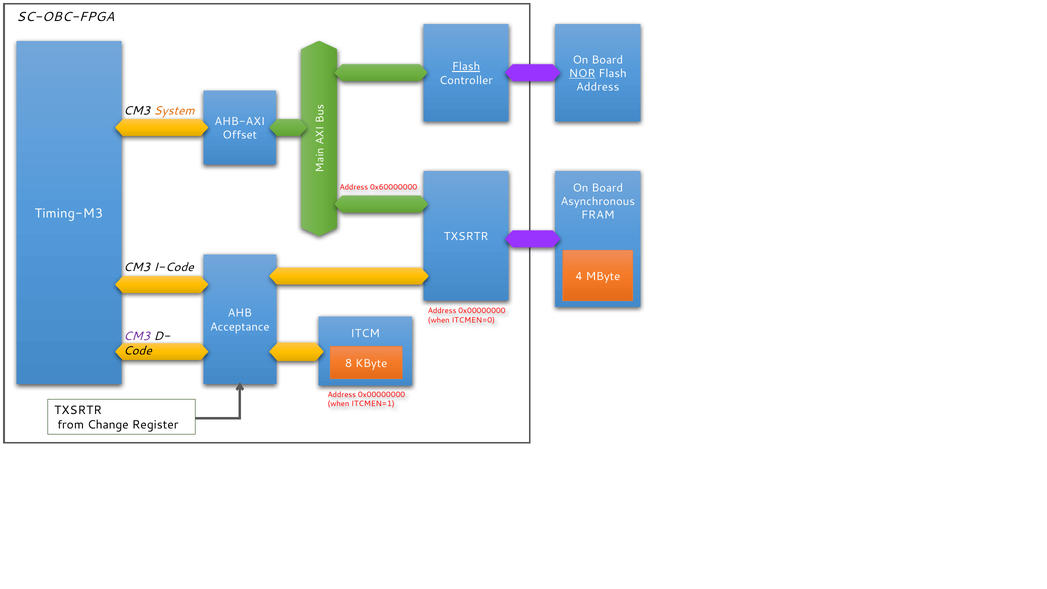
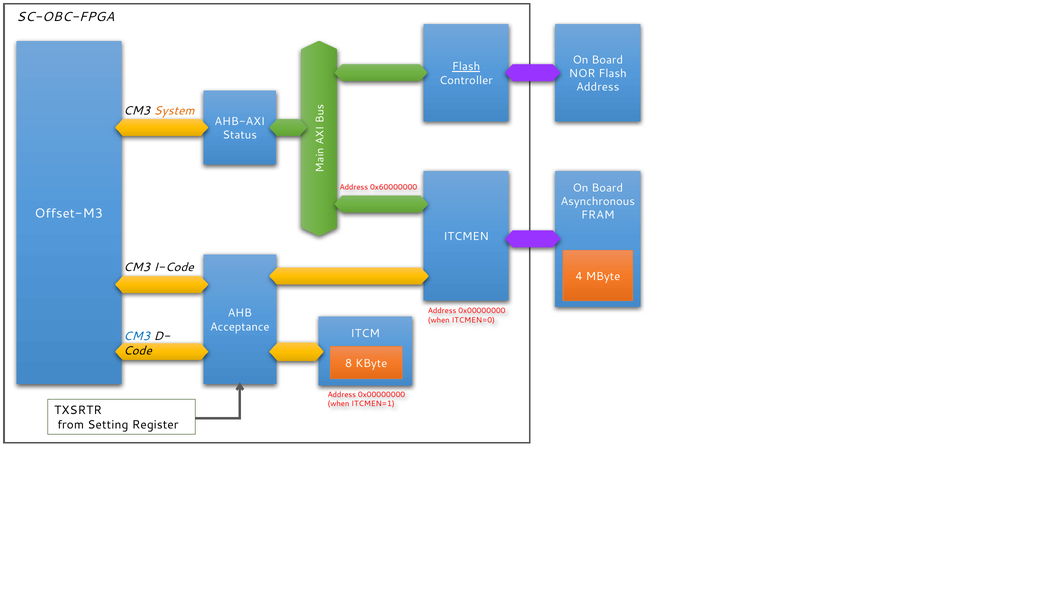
NOR underline: present -> none
Offset: Offset -> Status
Timing-M3: Timing-M3 -> Offset-M3
TXSRTR at (466, 236): TXSRTR -> ITCMEN
CM3 at (137, 336) colour: purple -> blue
Change: Change -> Setting
